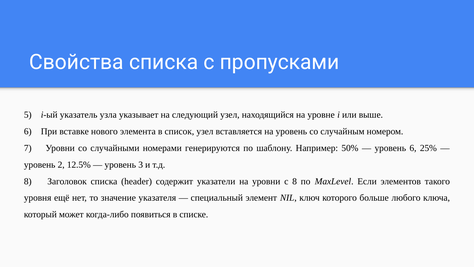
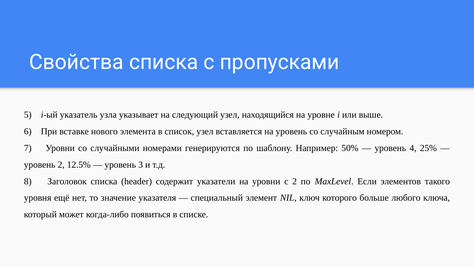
уровень 6: 6 -> 4
с 8: 8 -> 2
